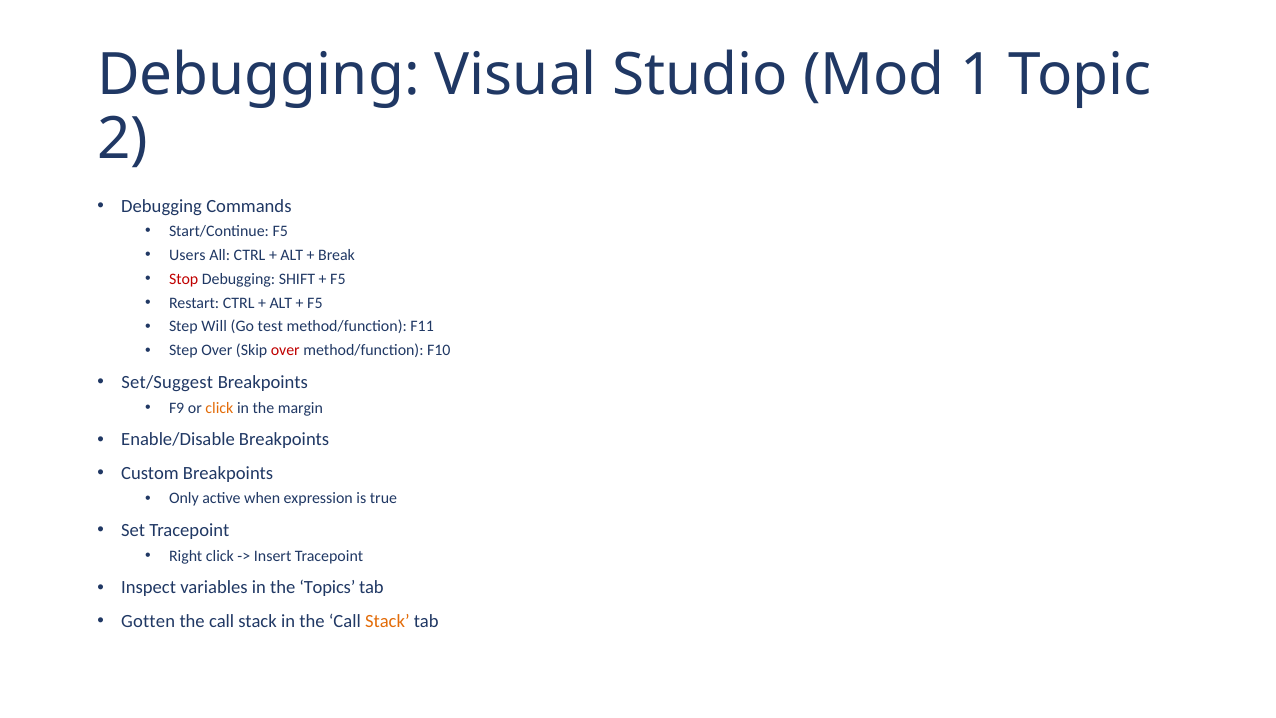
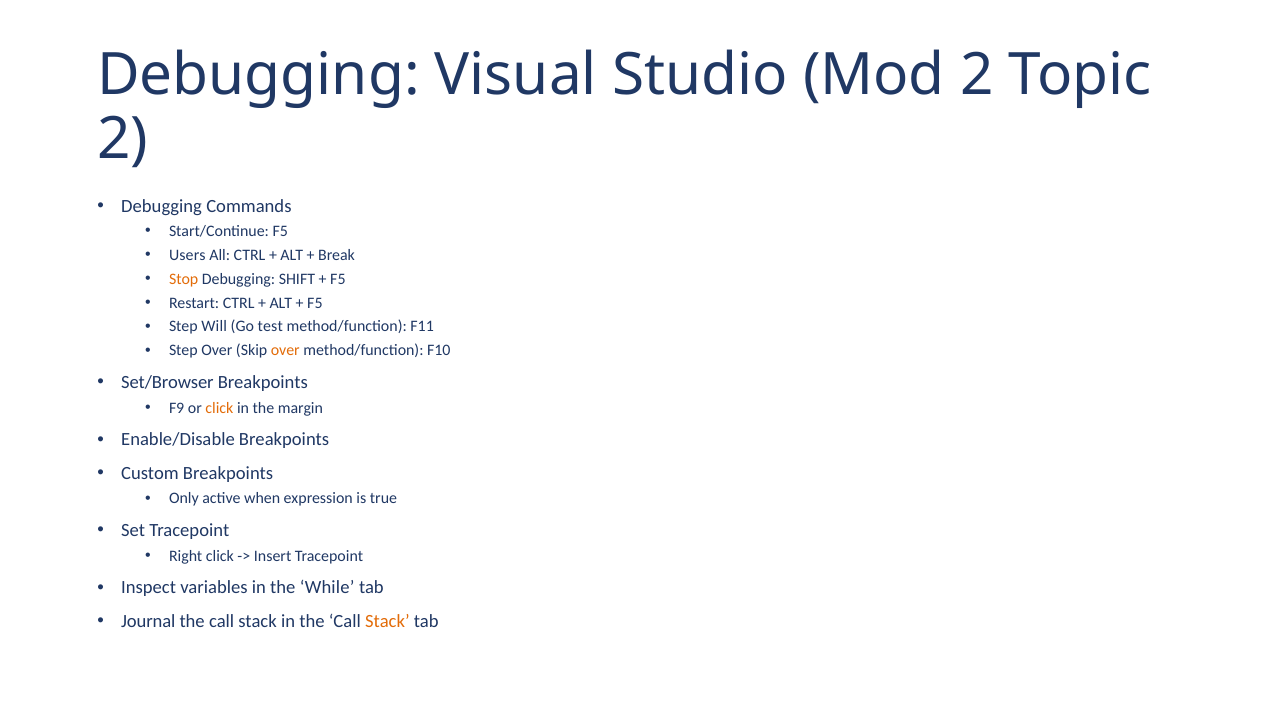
Mod 1: 1 -> 2
Stop colour: red -> orange
over at (285, 350) colour: red -> orange
Set/Suggest: Set/Suggest -> Set/Browser
Topics: Topics -> While
Gotten: Gotten -> Journal
